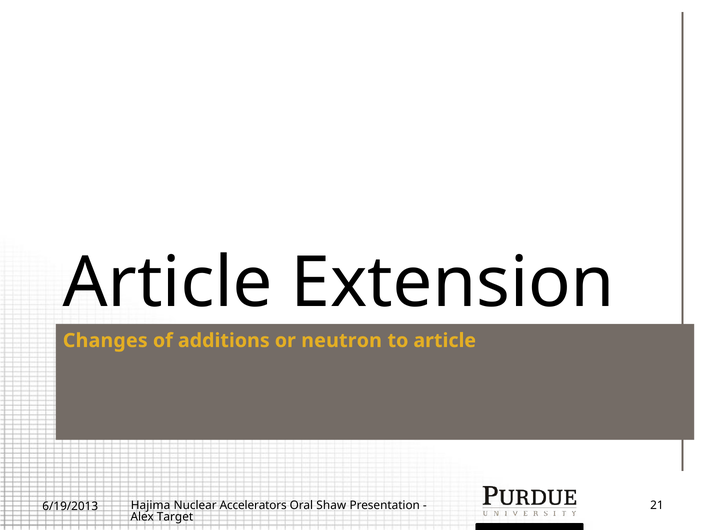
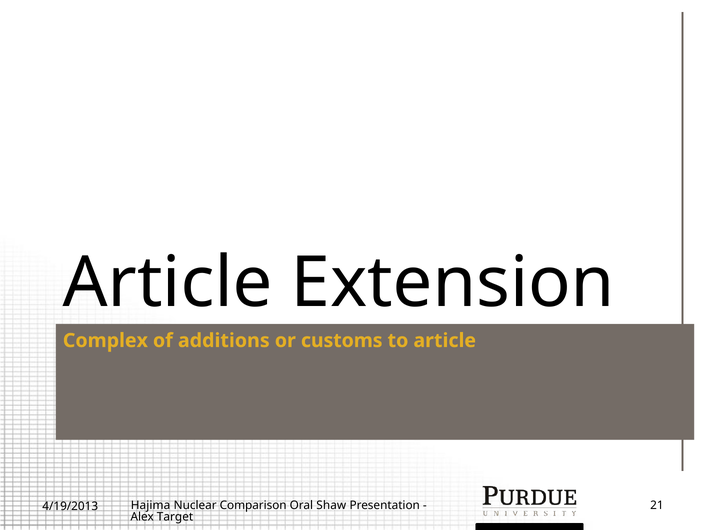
Changes: Changes -> Complex
neutron: neutron -> customs
Accelerators: Accelerators -> Comparison
6/19/2013: 6/19/2013 -> 4/19/2013
